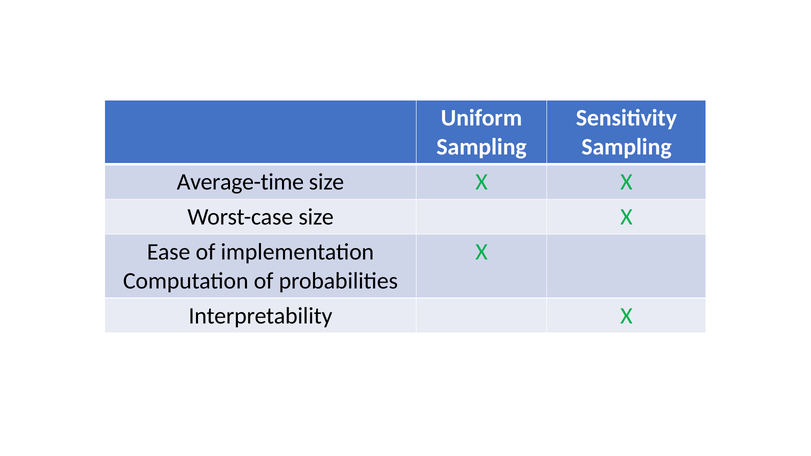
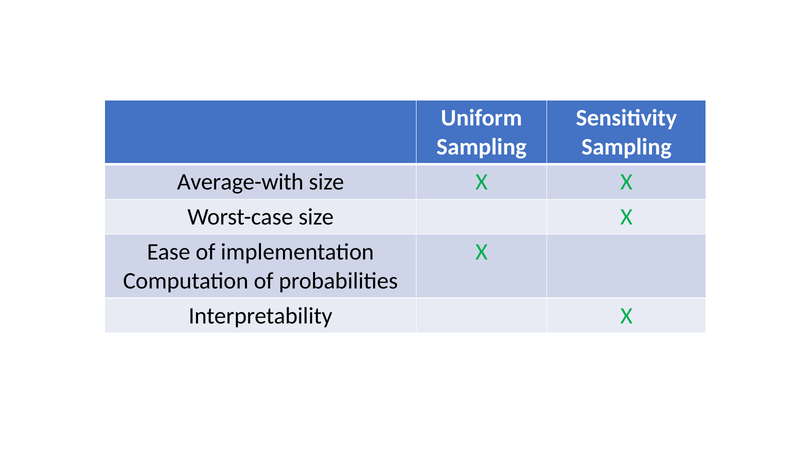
Average-time: Average-time -> Average-with
